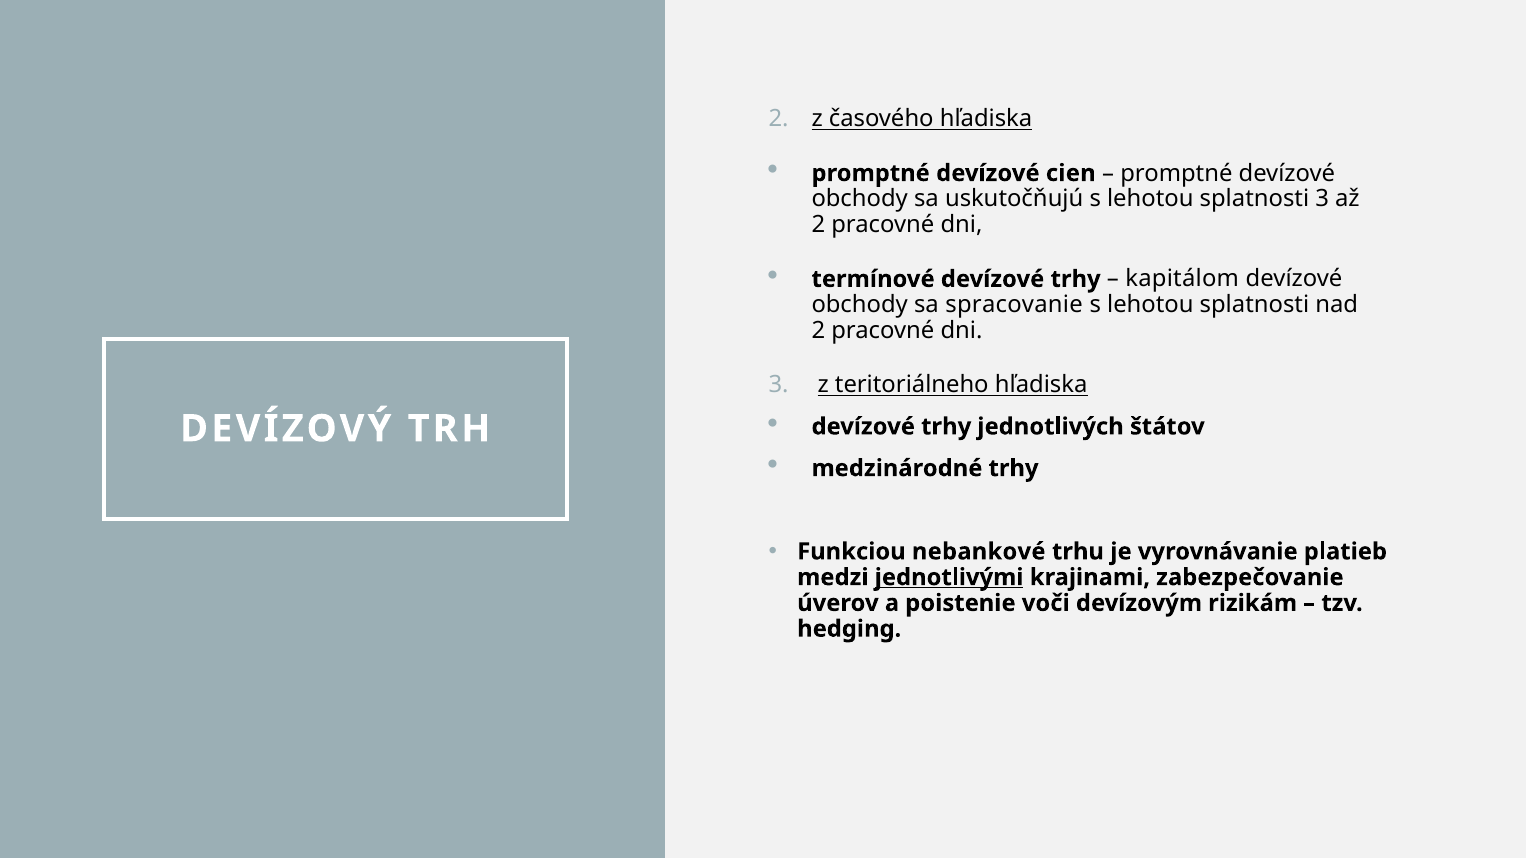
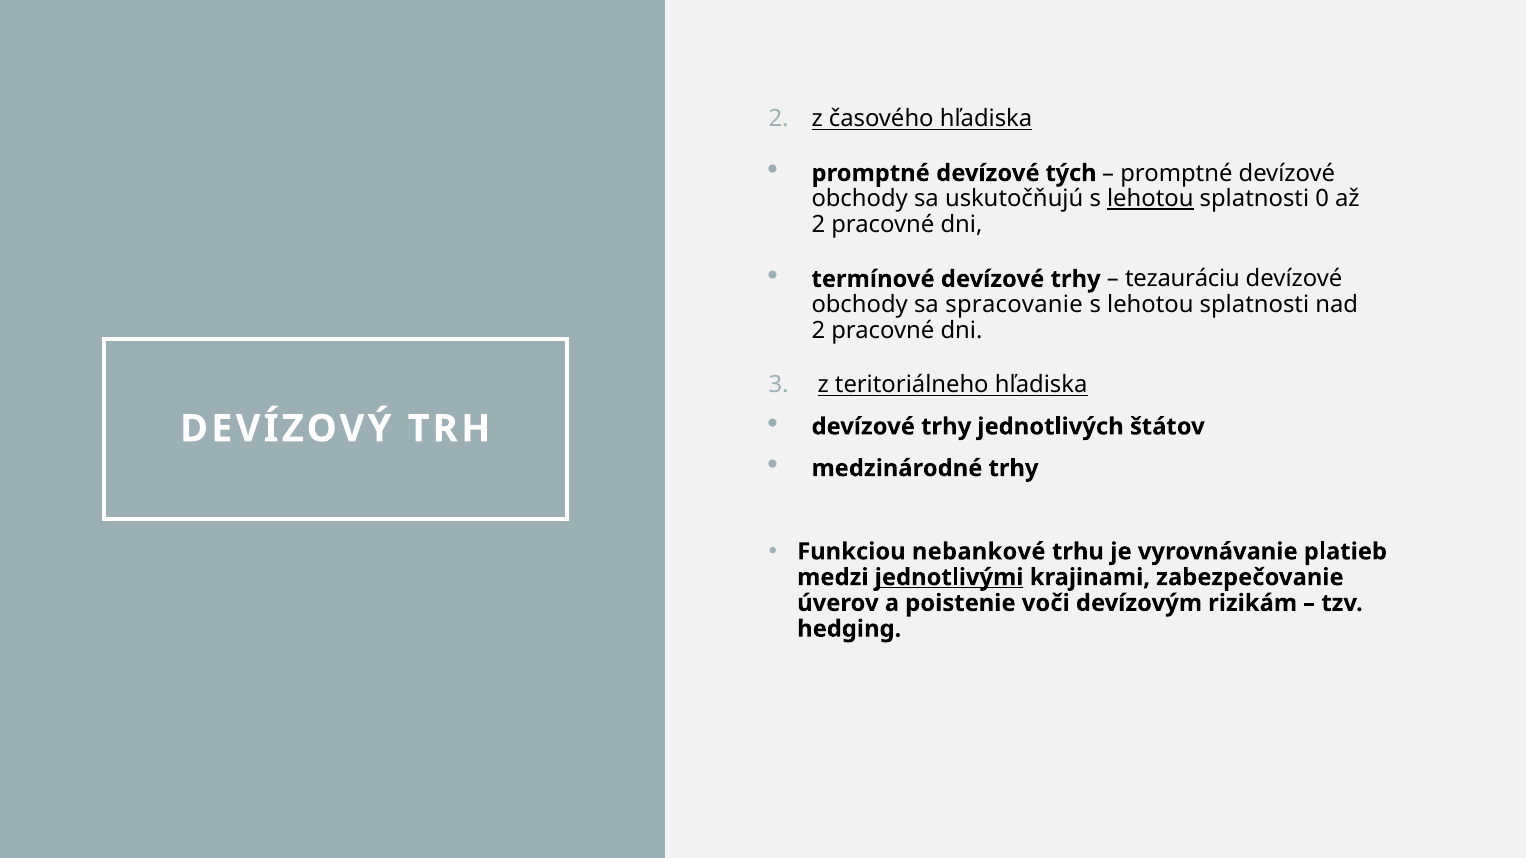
cien: cien -> tých
lehotou at (1150, 199) underline: none -> present
splatnosti 3: 3 -> 0
kapitálom: kapitálom -> tezauráciu
